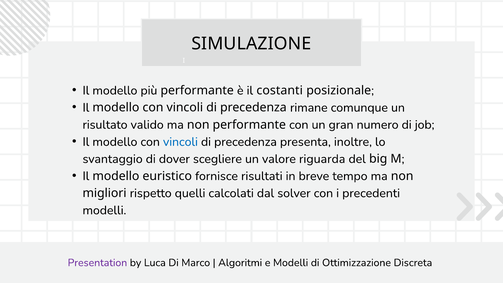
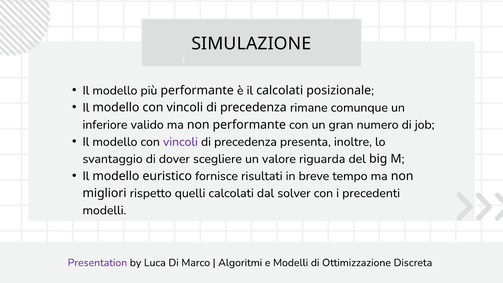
il costanti: costanti -> calcolati
risultato: risultato -> inferiore
vincoli at (180, 142) colour: blue -> purple
